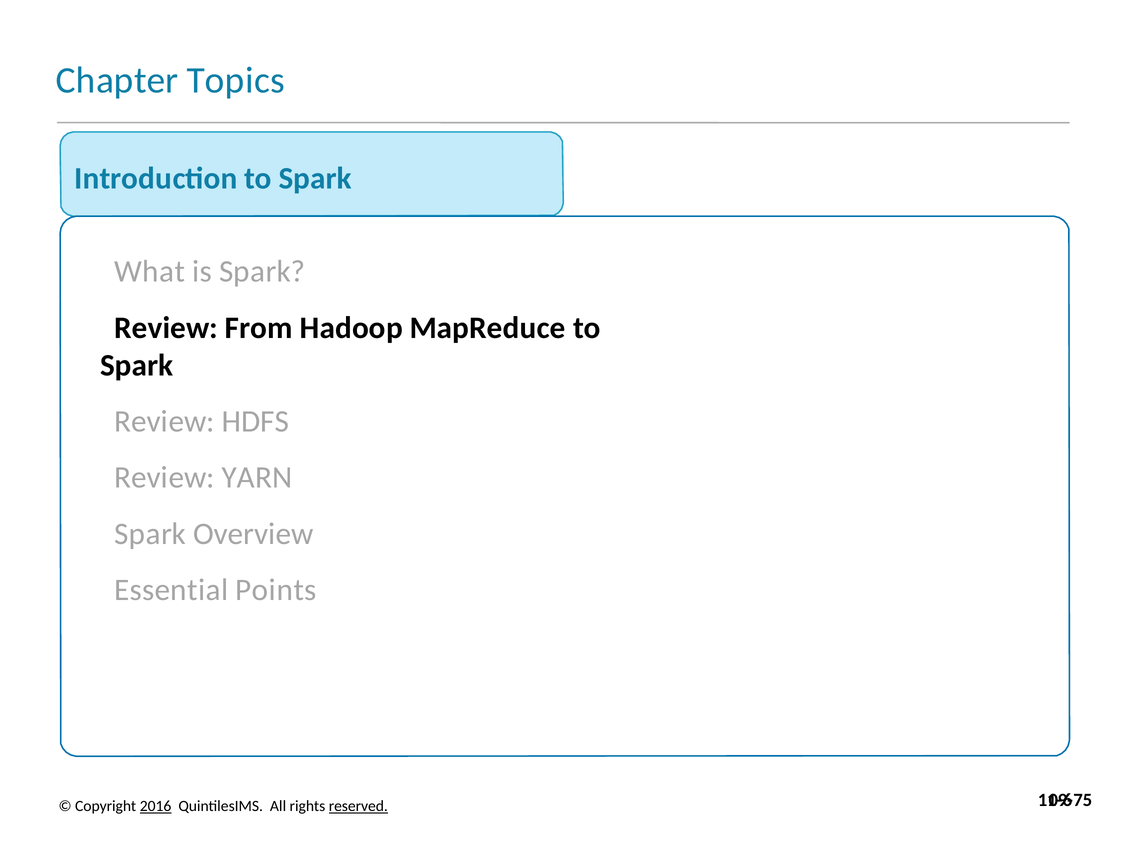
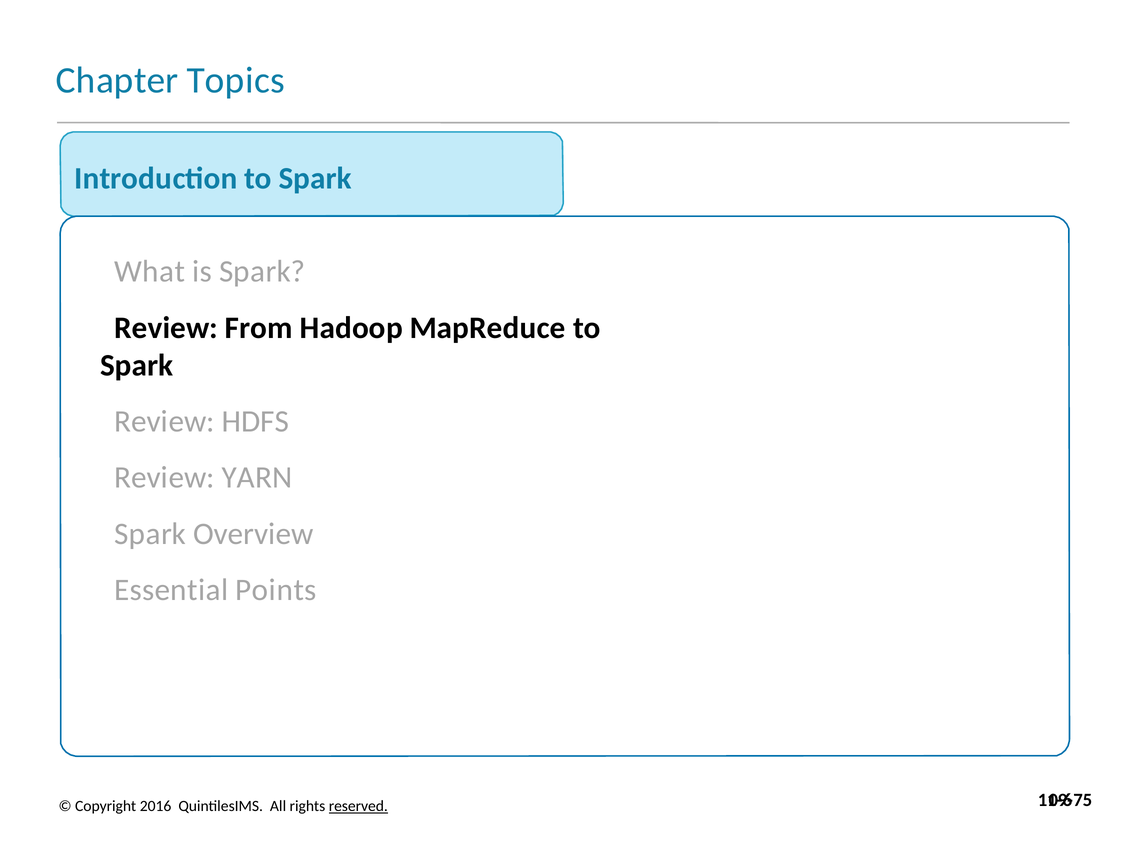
2016 underline: present -> none
